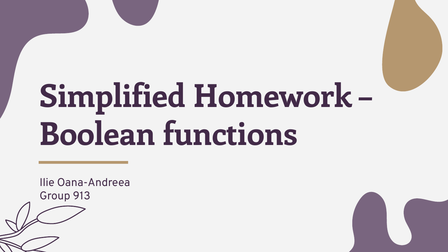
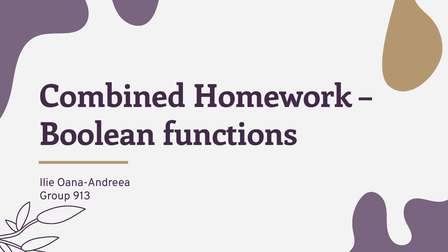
Simplified: Simplified -> Combined
